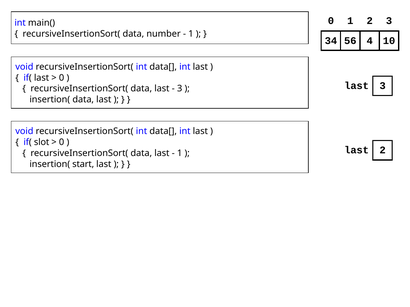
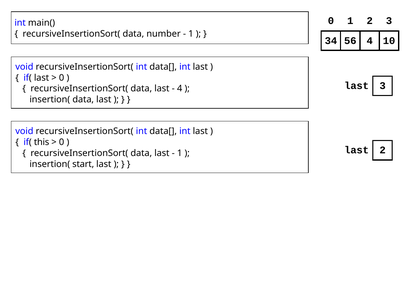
3 at (180, 89): 3 -> 4
slot: slot -> this
